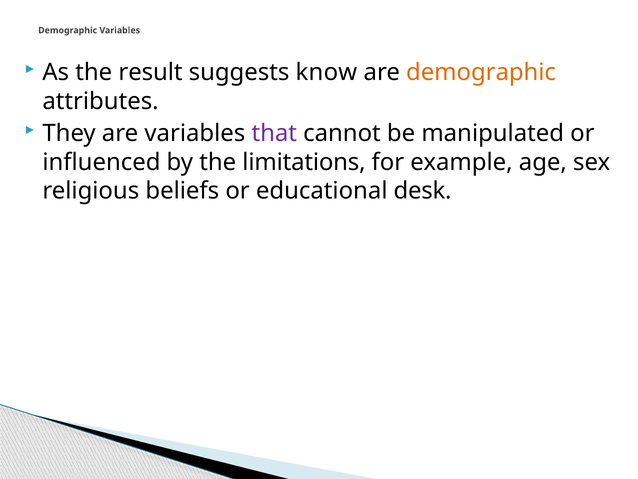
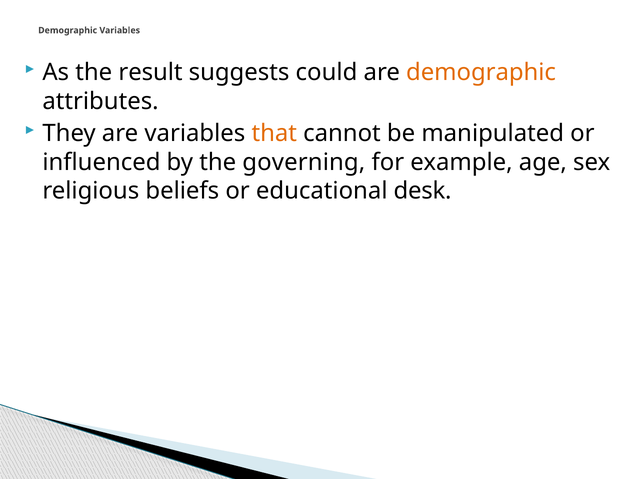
know: know -> could
that colour: purple -> orange
limitations: limitations -> governing
